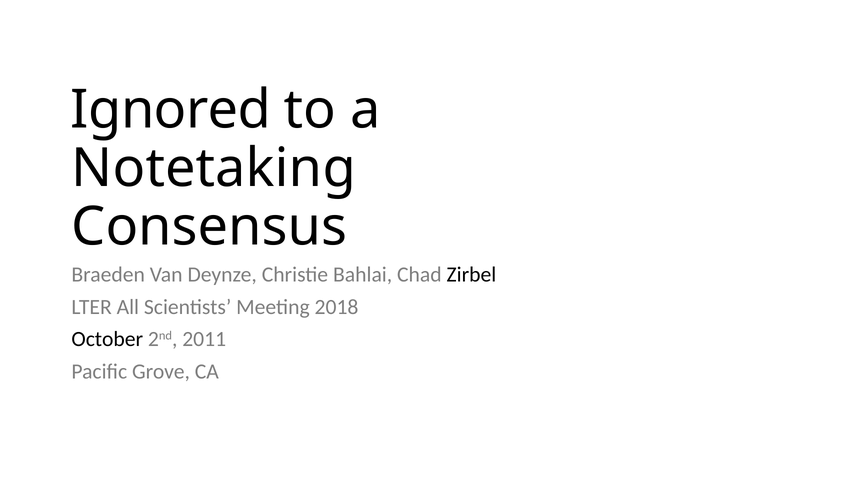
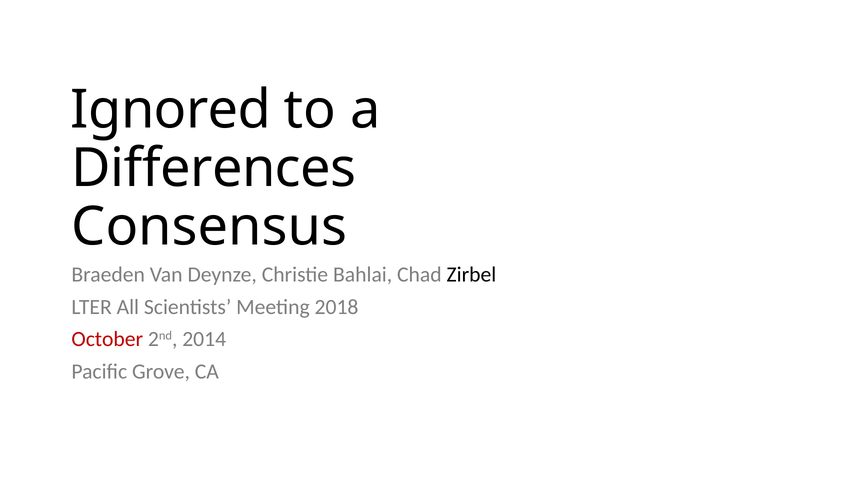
Notetaking: Notetaking -> Differences
October colour: black -> red
2011: 2011 -> 2014
